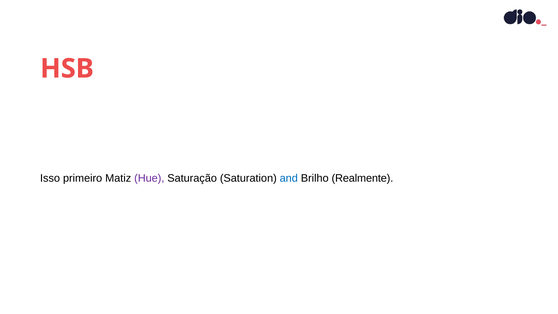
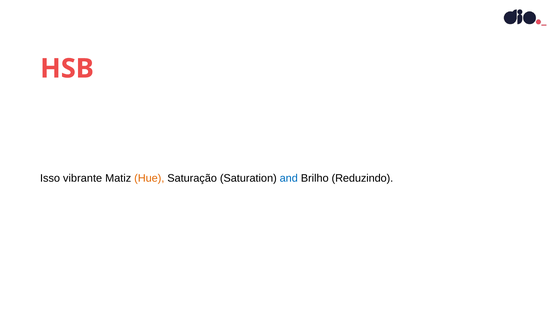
primeiro: primeiro -> vibrante
Hue colour: purple -> orange
Realmente: Realmente -> Reduzindo
